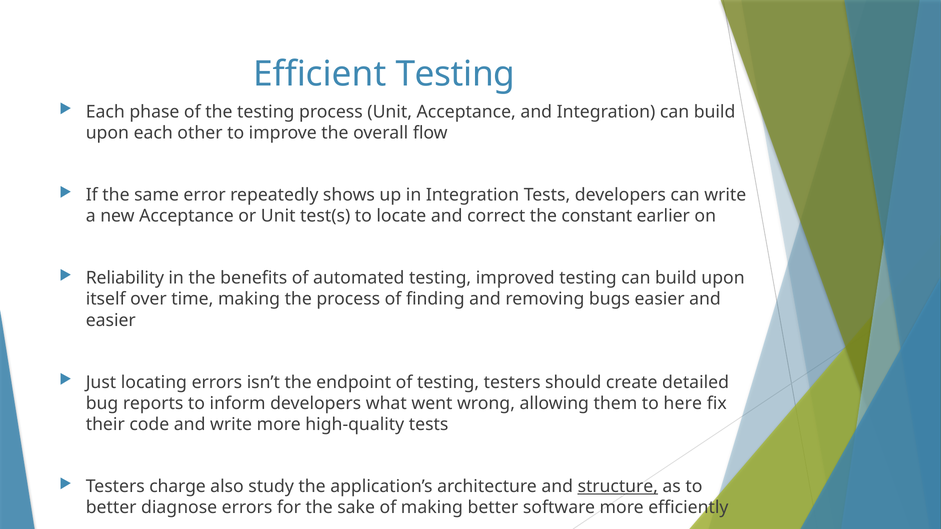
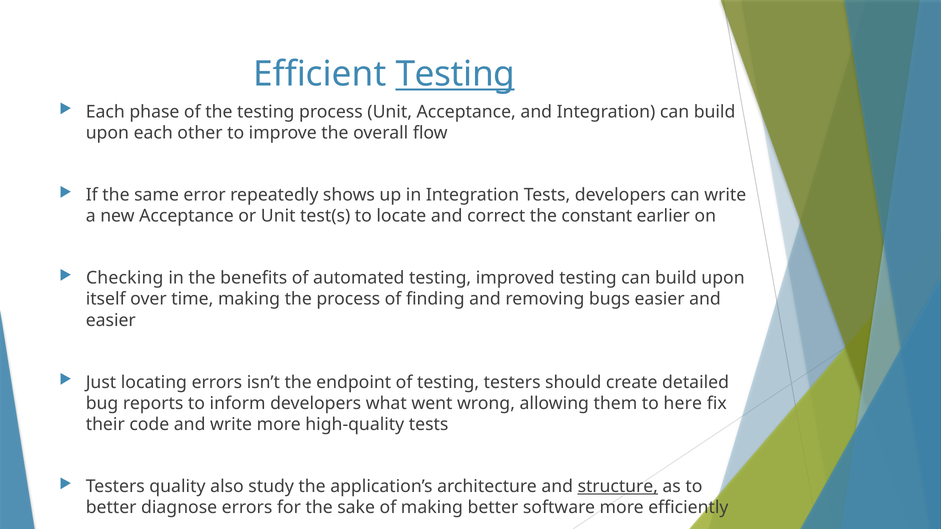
Testing at (455, 74) underline: none -> present
Reliability: Reliability -> Checking
charge: charge -> quality
